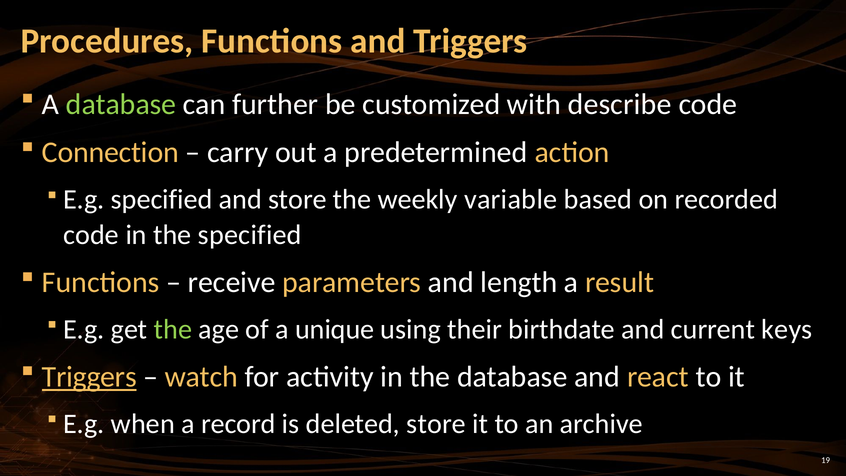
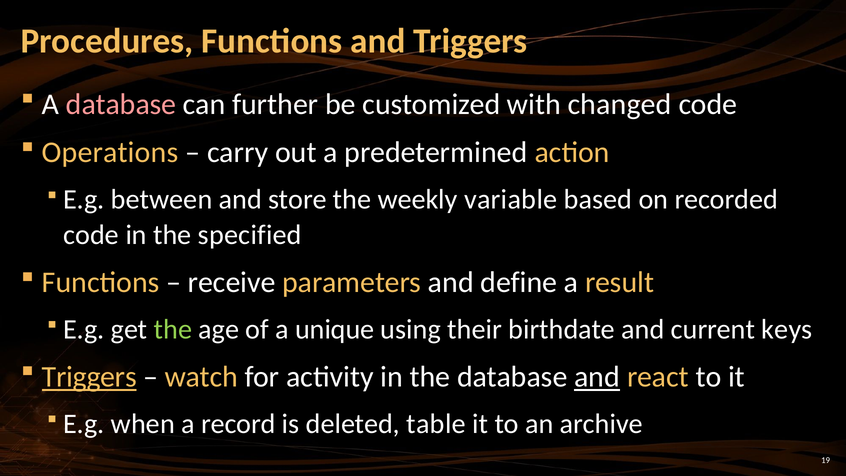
database at (121, 104) colour: light green -> pink
describe: describe -> changed
Connection: Connection -> Operations
E.g specified: specified -> between
length: length -> define
and at (597, 377) underline: none -> present
deleted store: store -> table
